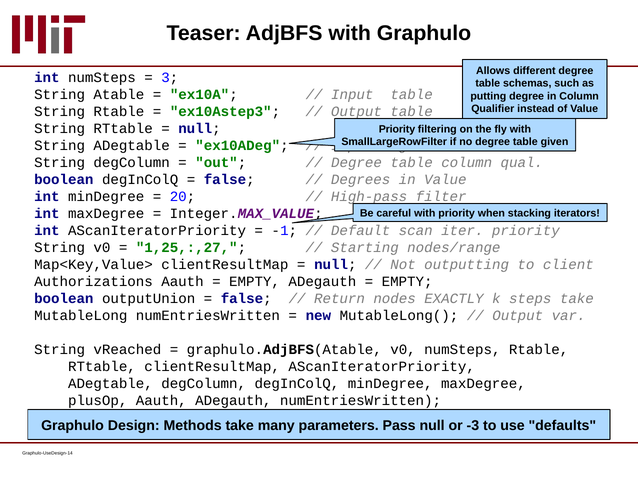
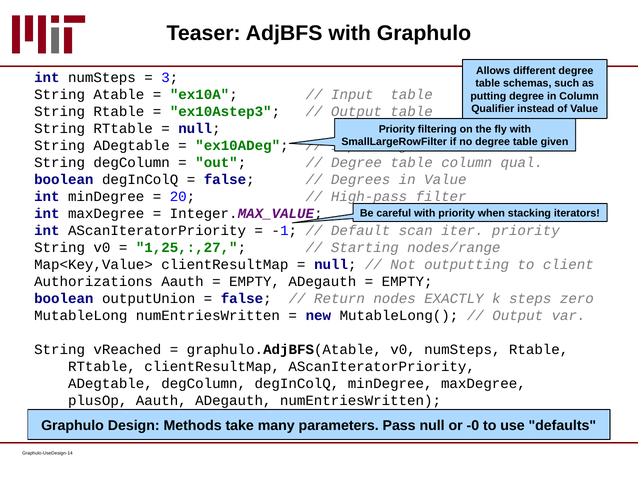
steps take: take -> zero
-3: -3 -> -0
